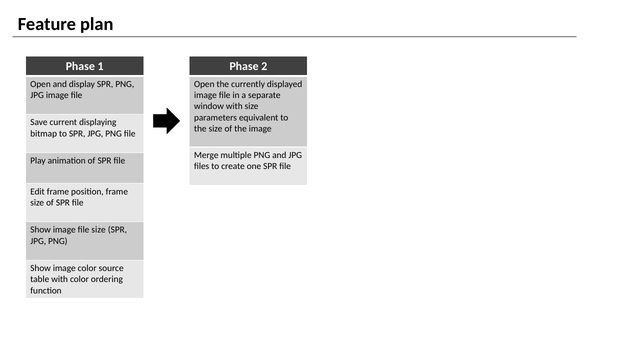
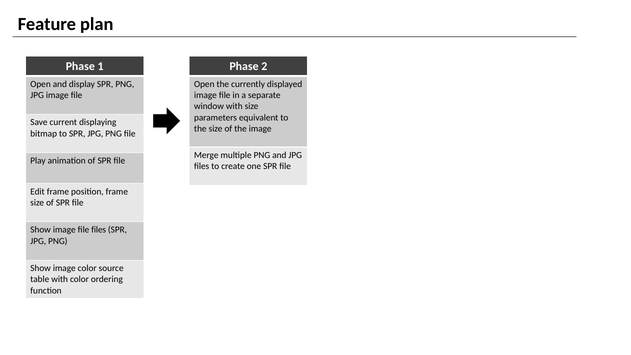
file size: size -> files
